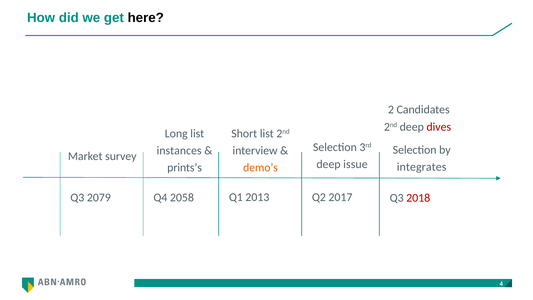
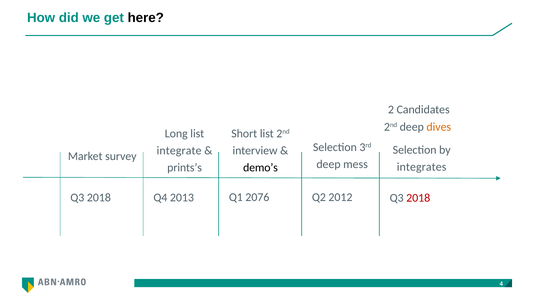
dives colour: red -> orange
instances: instances -> integrate
issue: issue -> mess
demo’s colour: orange -> black
2079 at (99, 198): 2079 -> 2018
2058: 2058 -> 2013
2013: 2013 -> 2076
2017: 2017 -> 2012
